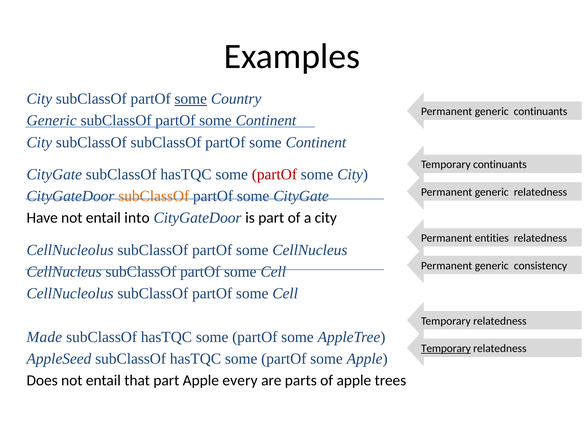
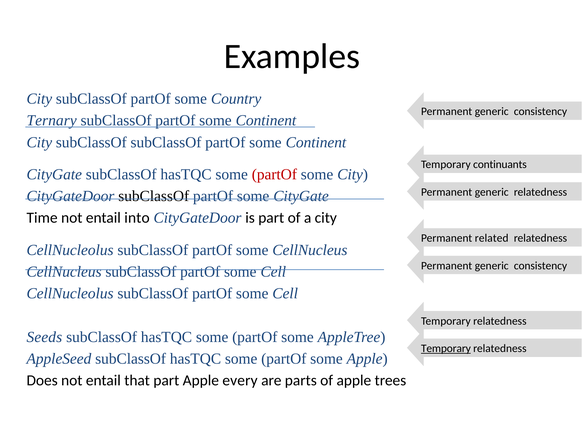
some at (191, 99) underline: present -> none
continuants at (541, 111): continuants -> consistency
Generic at (52, 121): Generic -> Ternary
subClassOf at (154, 196) colour: orange -> black
Have: Have -> Time
entities: entities -> related
Made: Made -> Seeds
